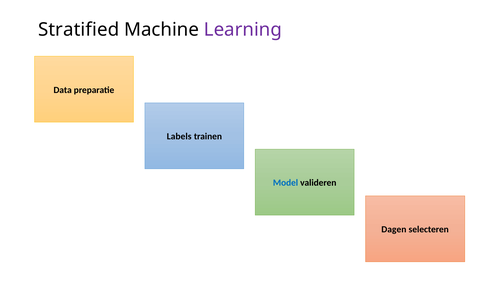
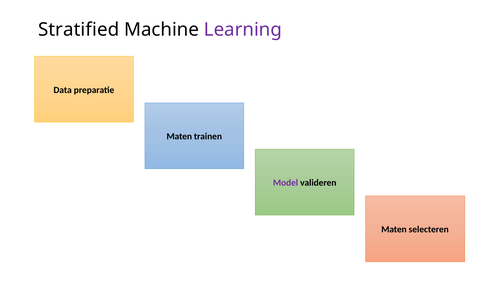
Labels at (179, 136): Labels -> Maten
Model colour: blue -> purple
Dagen at (394, 229): Dagen -> Maten
